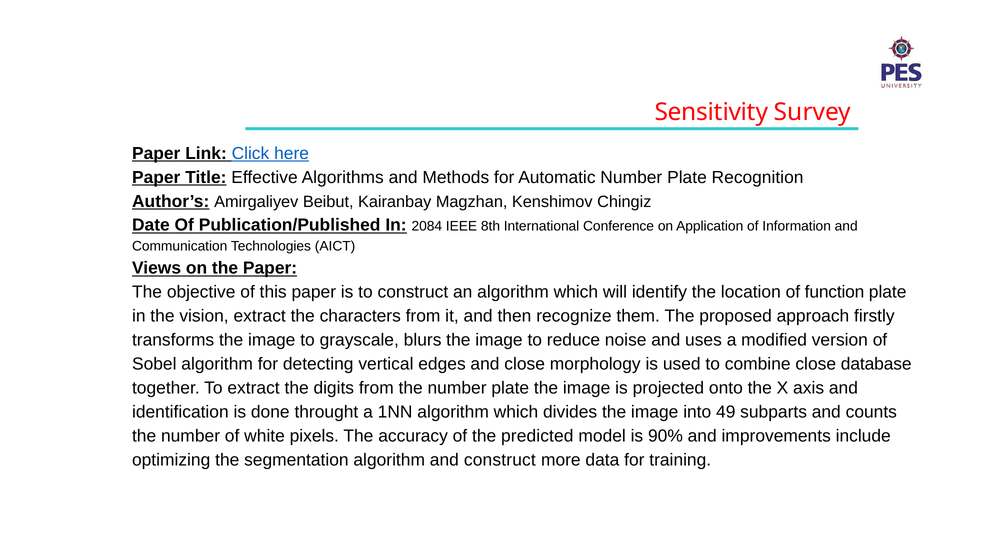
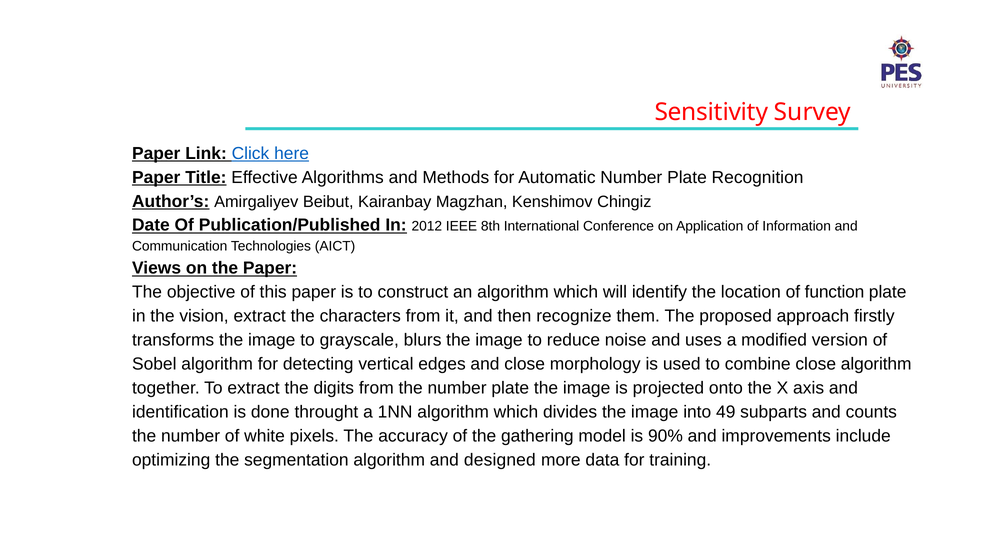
2084: 2084 -> 2012
close database: database -> algorithm
predicted: predicted -> gathering
and construct: construct -> designed
